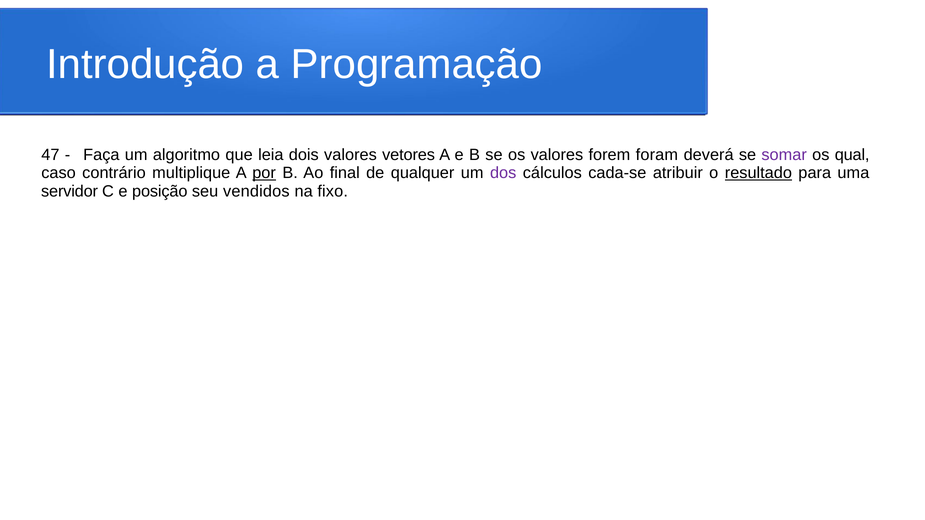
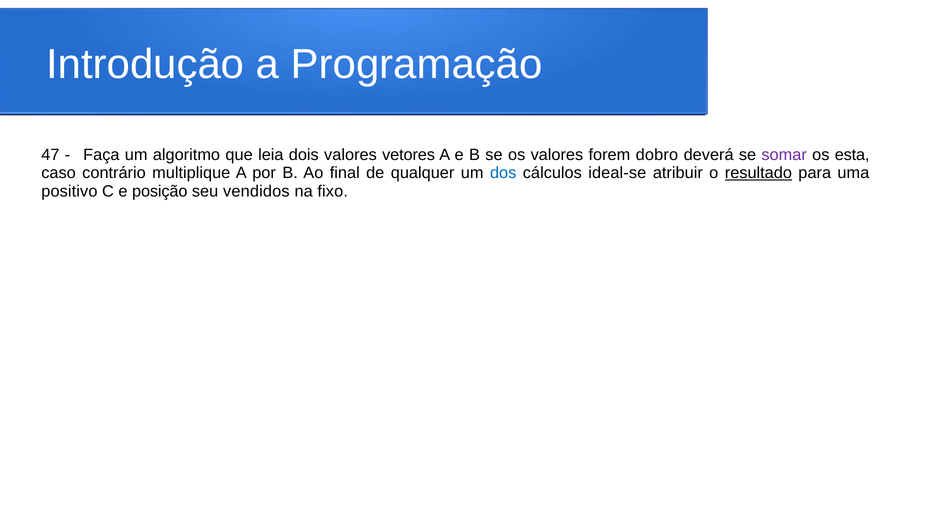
foram: foram -> dobro
qual: qual -> esta
por underline: present -> none
dos colour: purple -> blue
cada-se: cada-se -> ideal-se
servidor: servidor -> positivo
